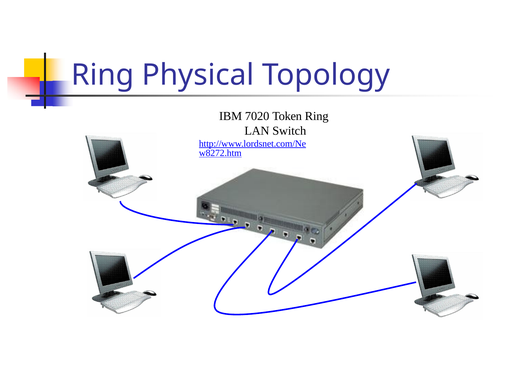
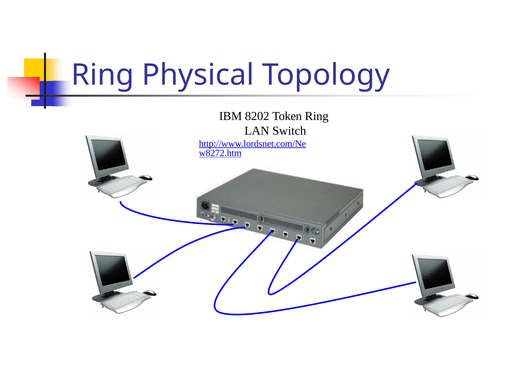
7020: 7020 -> 8202
